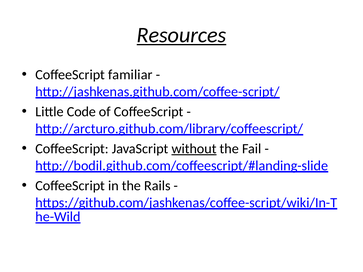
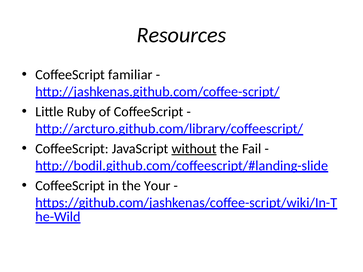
Resources underline: present -> none
Code: Code -> Ruby
Rails: Rails -> Your
